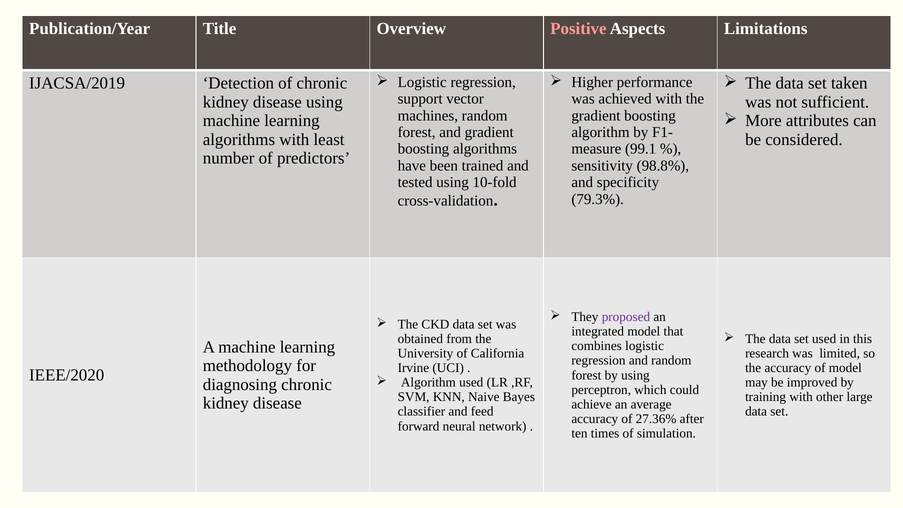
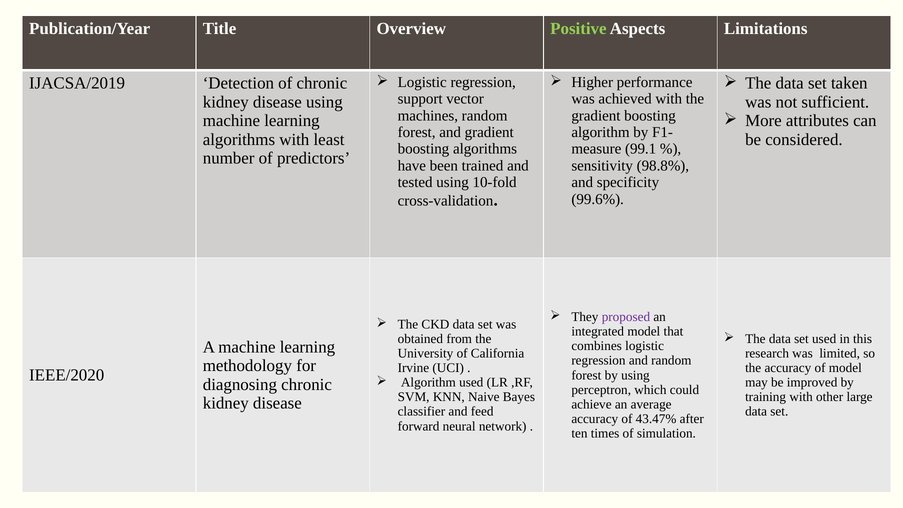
Positive colour: pink -> light green
79.3%: 79.3% -> 99.6%
27.36%: 27.36% -> 43.47%
